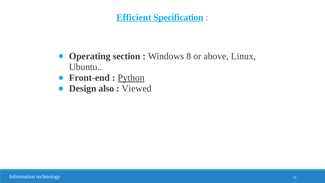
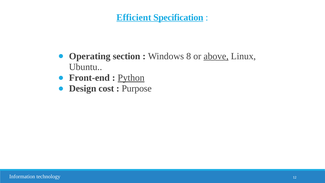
above underline: none -> present
also: also -> cost
Viewed: Viewed -> Purpose
